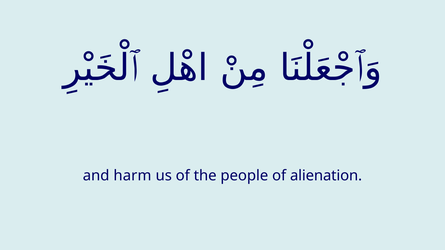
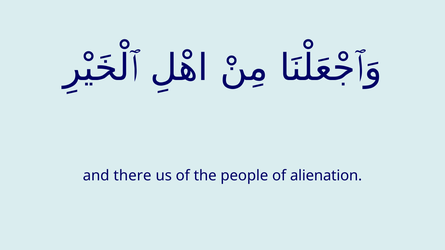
harm: harm -> there
